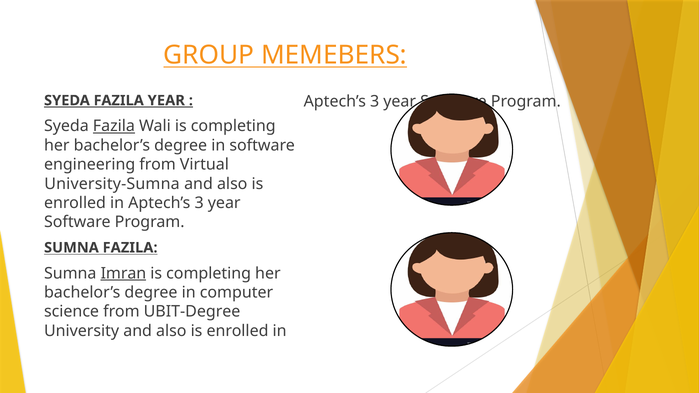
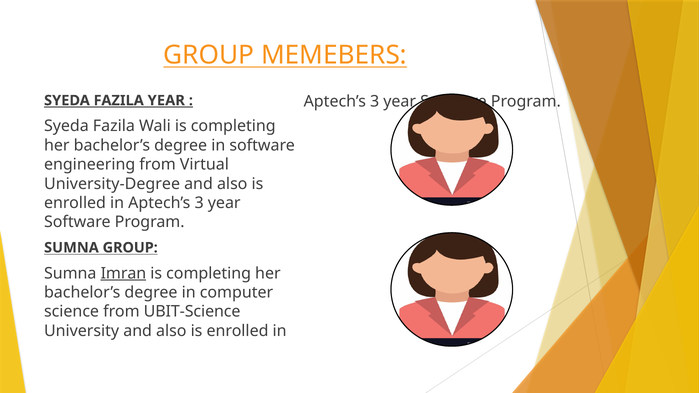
Fazila at (114, 126) underline: present -> none
University-Sumna: University-Sumna -> University-Degree
SUMNA FAZILA: FAZILA -> GROUP
UBIT-Degree: UBIT-Degree -> UBIT-Science
